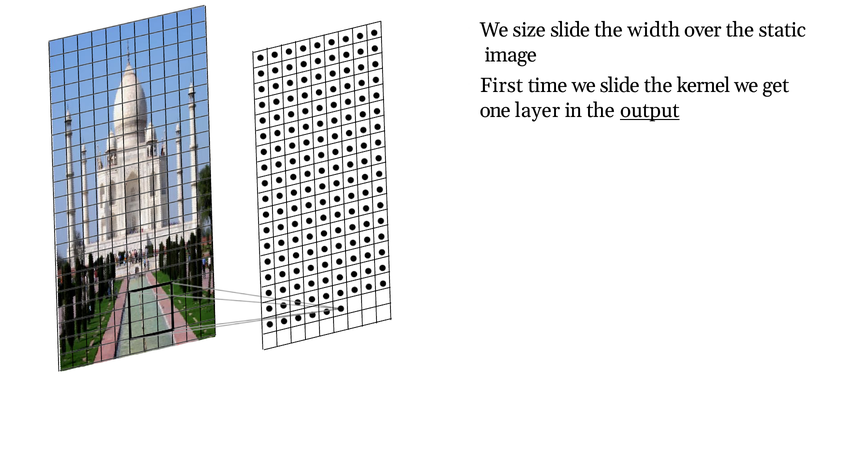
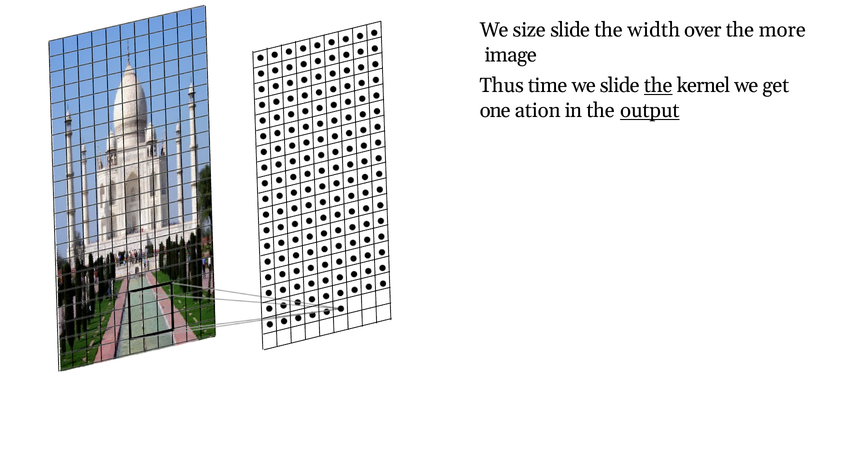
static: static -> more
First: First -> Thus
the at (658, 86) underline: none -> present
layer: layer -> ation
